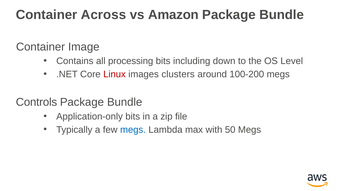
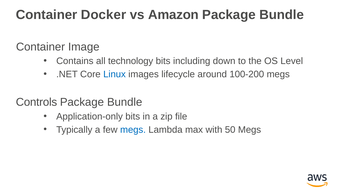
Across: Across -> Docker
processing: processing -> technology
Linux colour: red -> blue
clusters: clusters -> lifecycle
